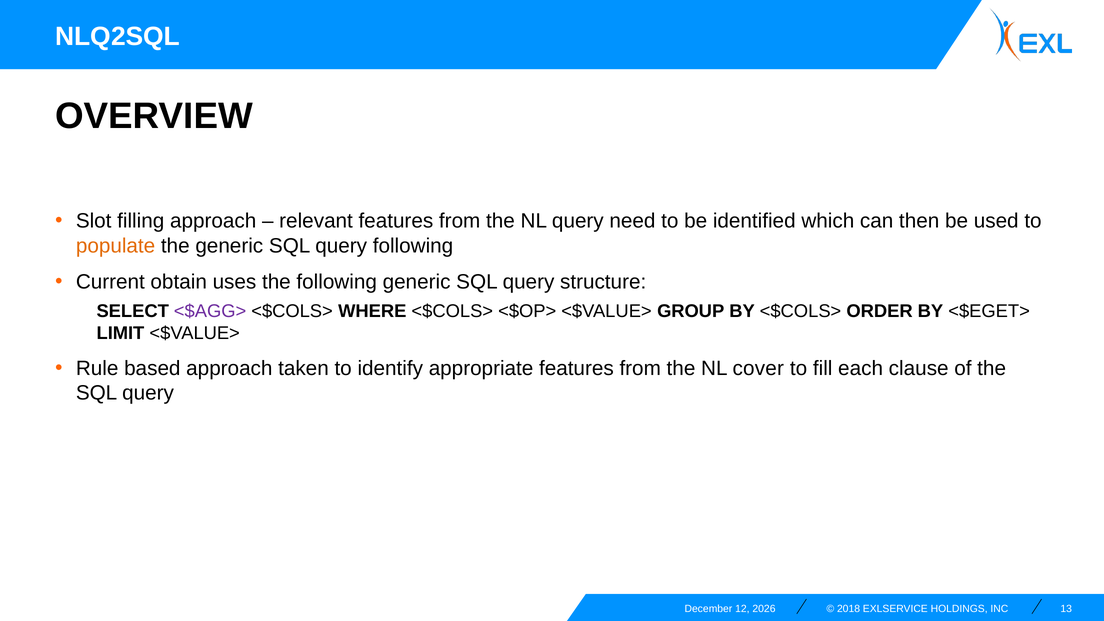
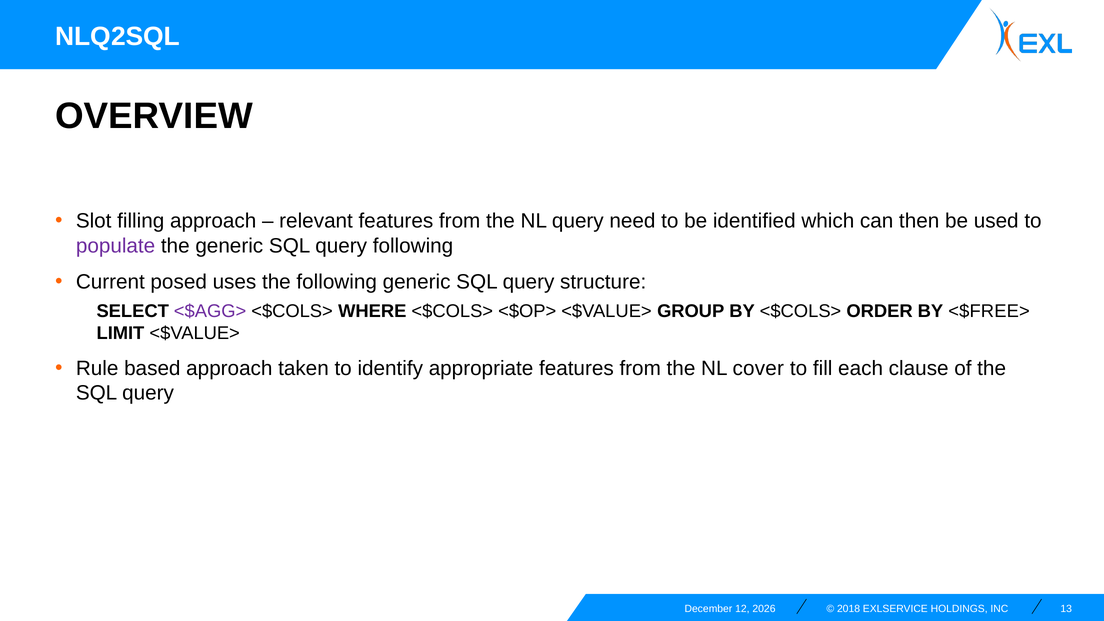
populate colour: orange -> purple
obtain: obtain -> posed
<$EGET>: <$EGET> -> <$FREE>
